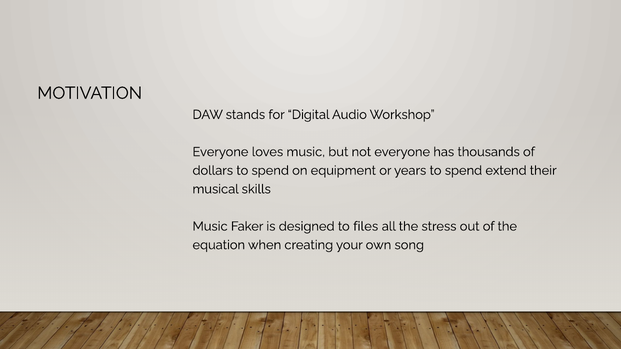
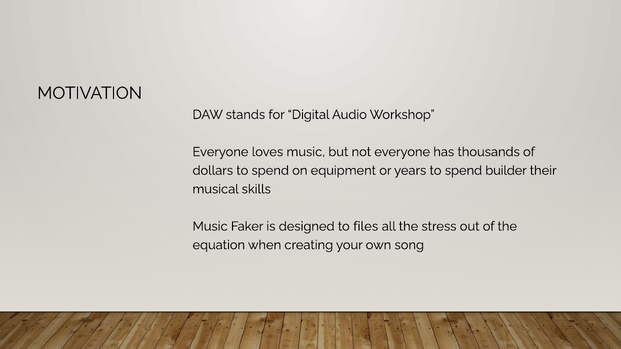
extend: extend -> builder
